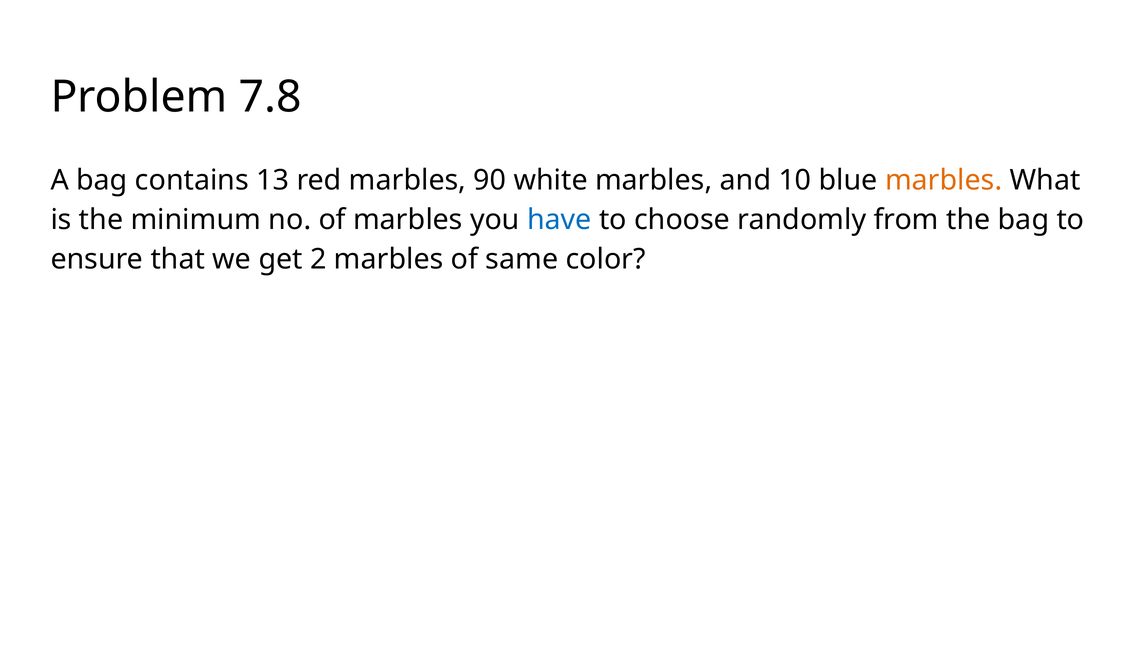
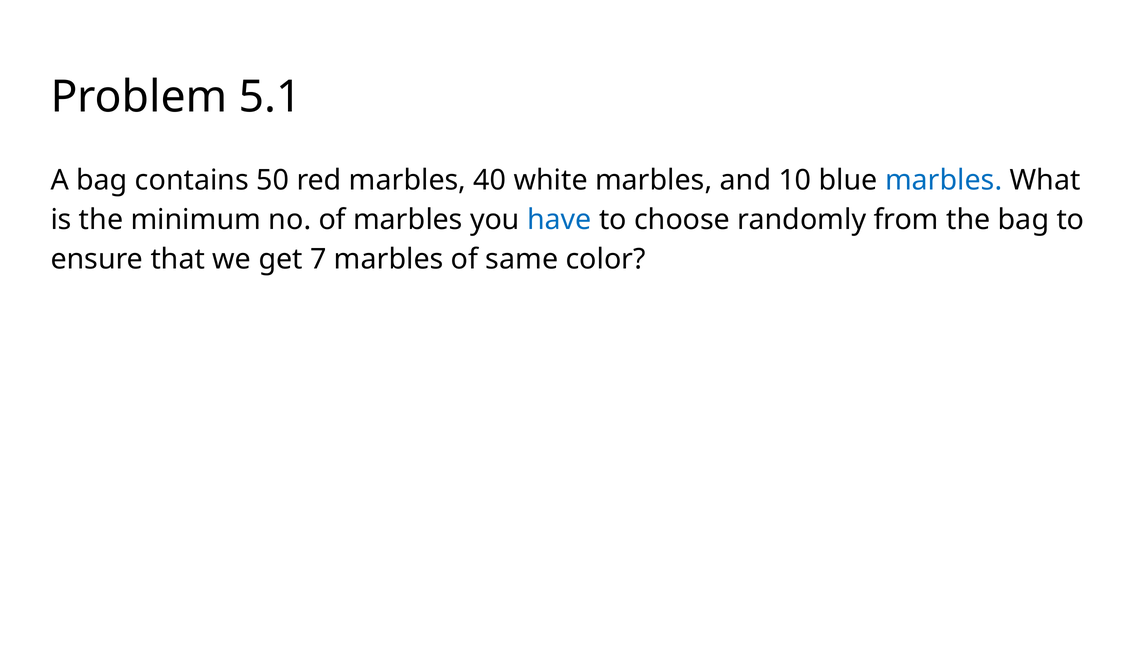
7.8: 7.8 -> 5.1
13: 13 -> 50
90: 90 -> 40
marbles at (944, 180) colour: orange -> blue
2: 2 -> 7
